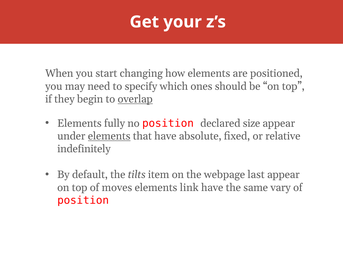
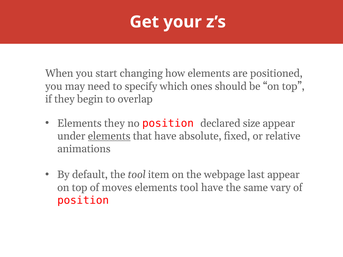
overlap underline: present -> none
Elements fully: fully -> they
indefinitely: indefinitely -> animations
the tilts: tilts -> tool
elements link: link -> tool
